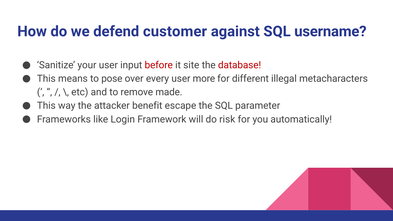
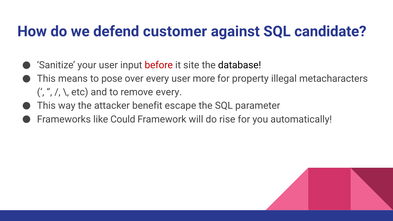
username: username -> candidate
database colour: red -> black
different: different -> property
remove made: made -> every
Login: Login -> Could
risk: risk -> rise
